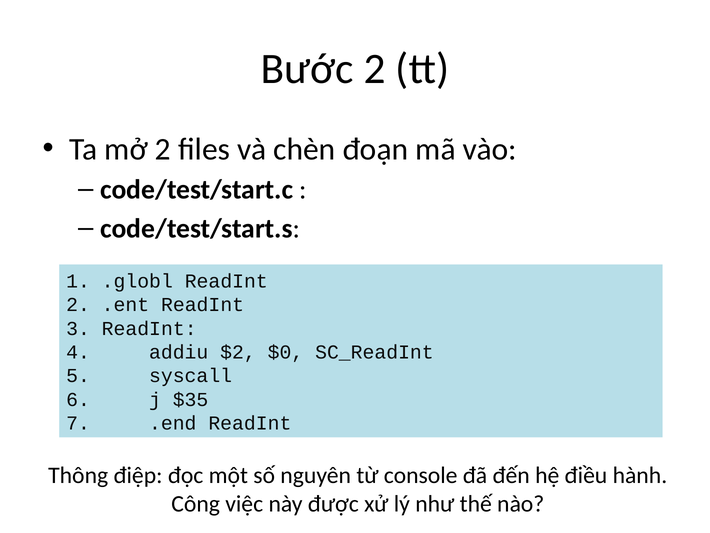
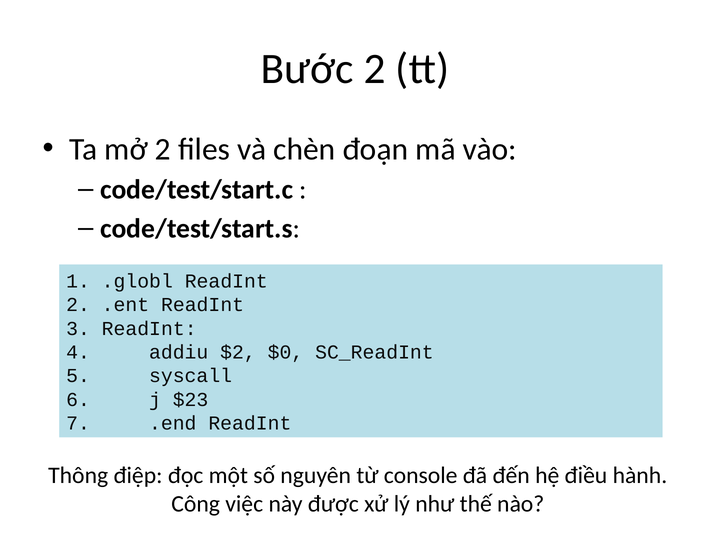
$35: $35 -> $23
